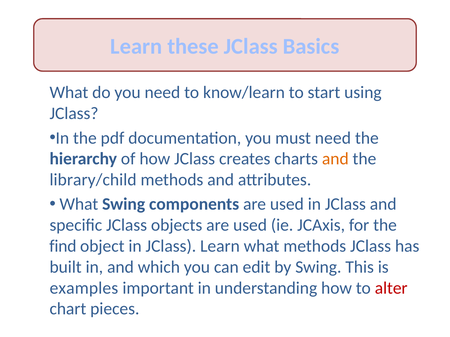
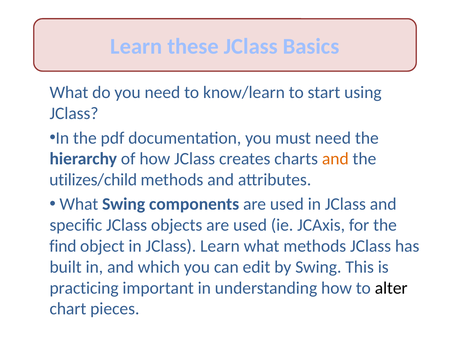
library/child: library/child -> utilizes/child
examples: examples -> practicing
alter colour: red -> black
